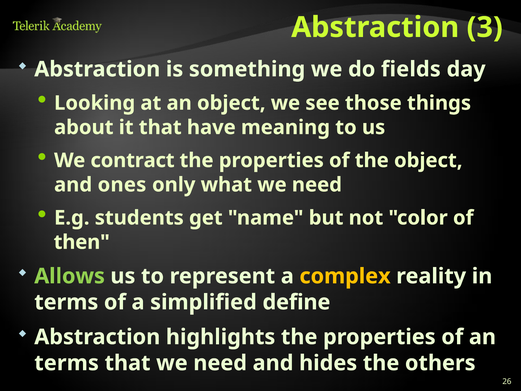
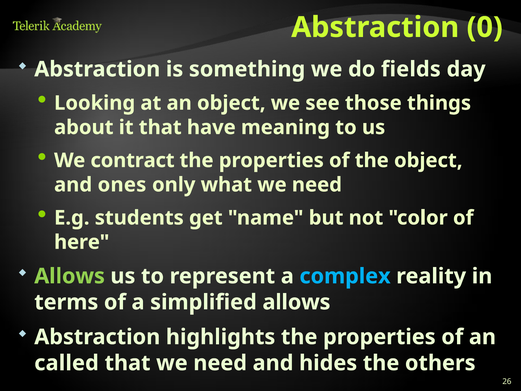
3: 3 -> 0
then: then -> here
complex colour: yellow -> light blue
simplified define: define -> allows
terms at (67, 363): terms -> called
